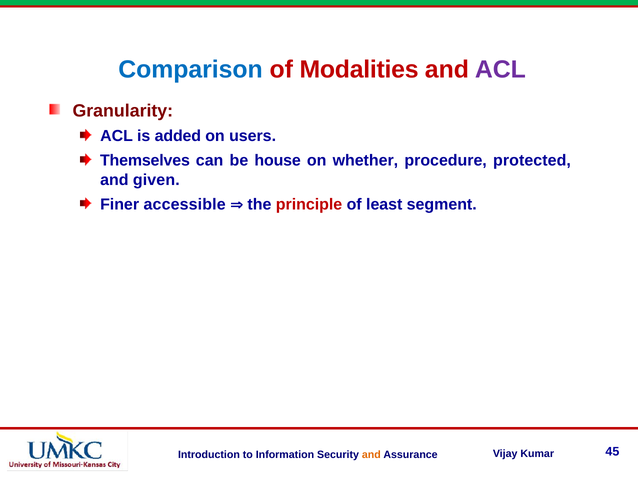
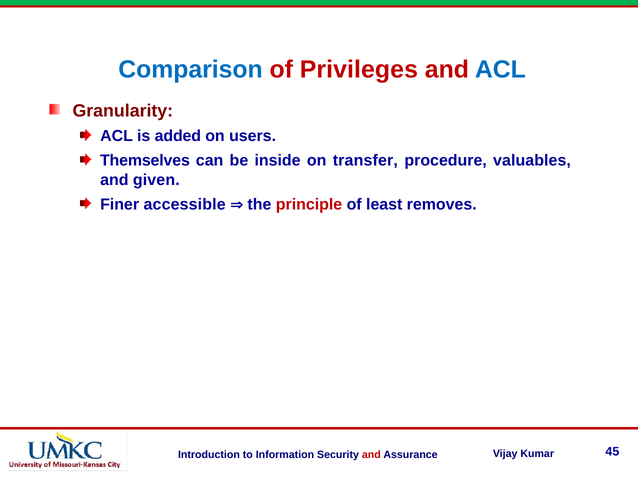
Modalities: Modalities -> Privileges
ACL at (500, 70) colour: purple -> blue
house: house -> inside
whether: whether -> transfer
protected: protected -> valuables
segment: segment -> removes
and at (371, 454) colour: orange -> red
